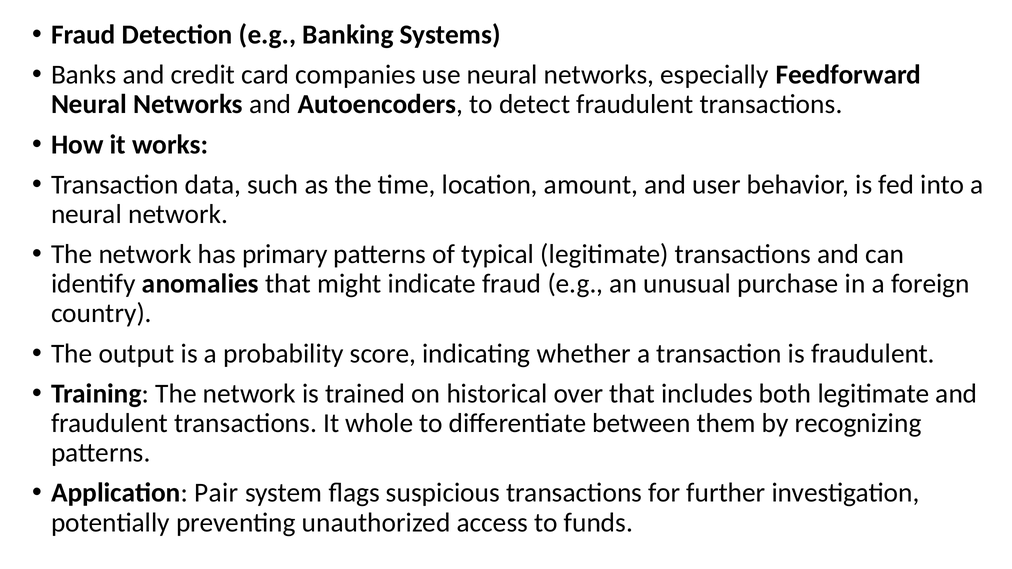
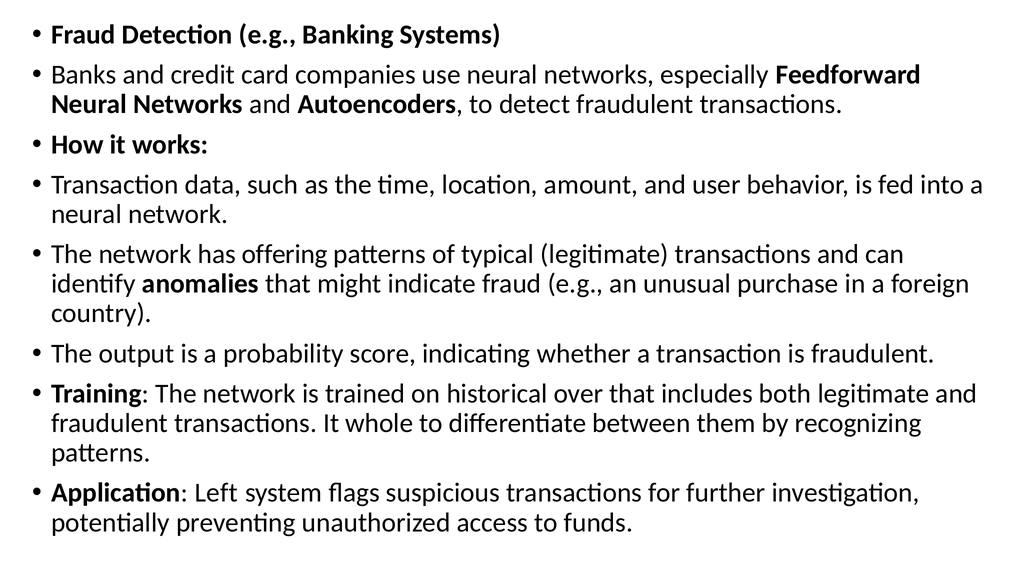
primary: primary -> offering
Pair: Pair -> Left
